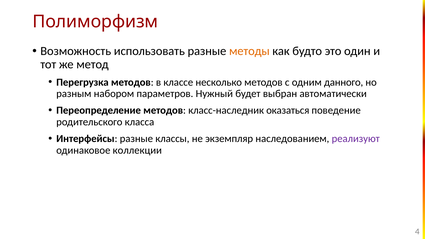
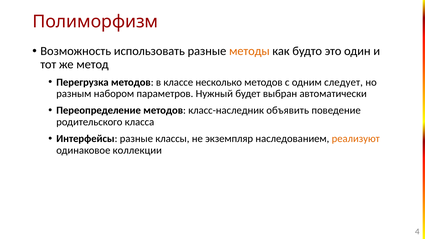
данного: данного -> следует
оказаться: оказаться -> объявить
реализуют colour: purple -> orange
